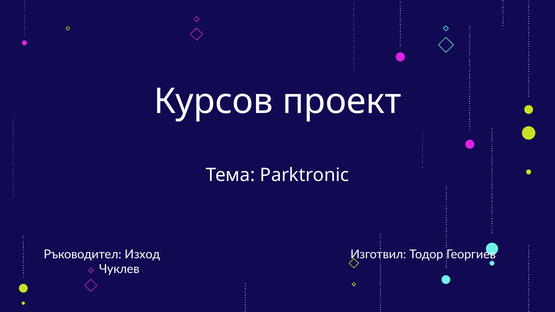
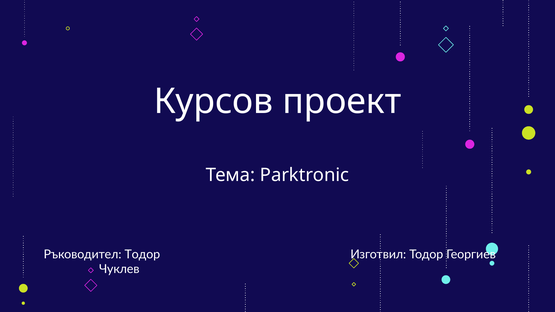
Ръководител Изход: Изход -> Тодор
